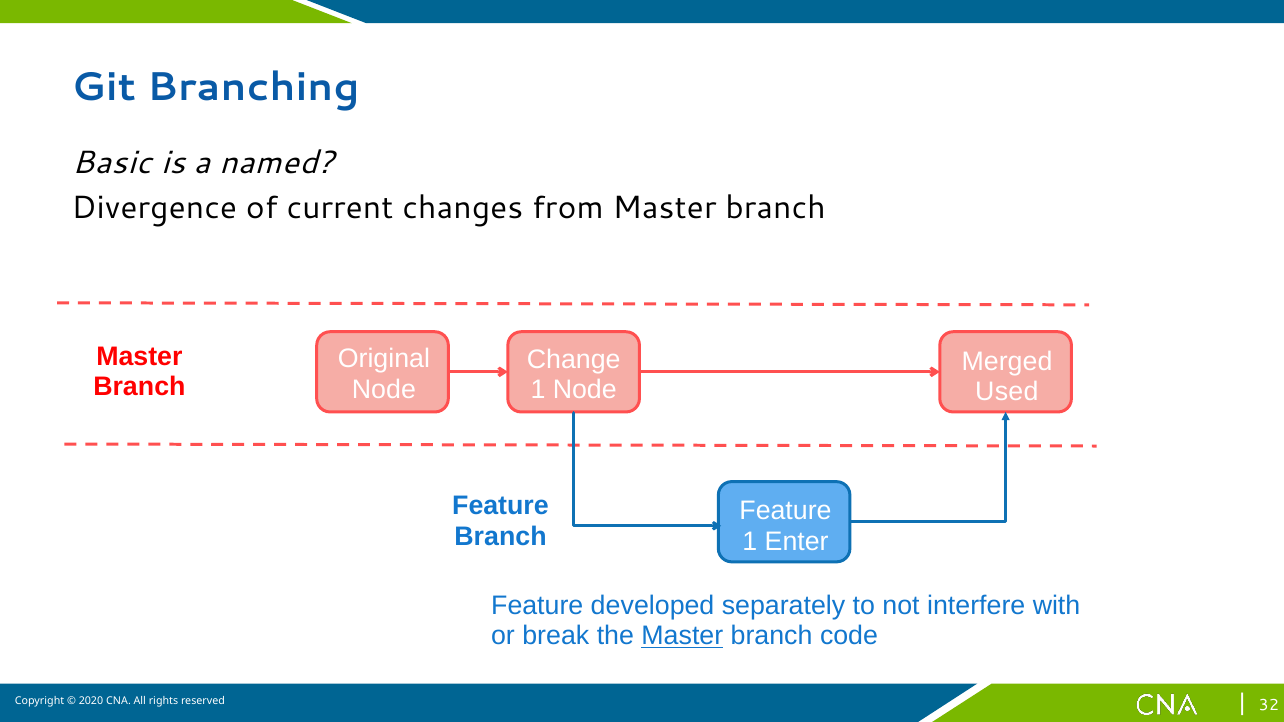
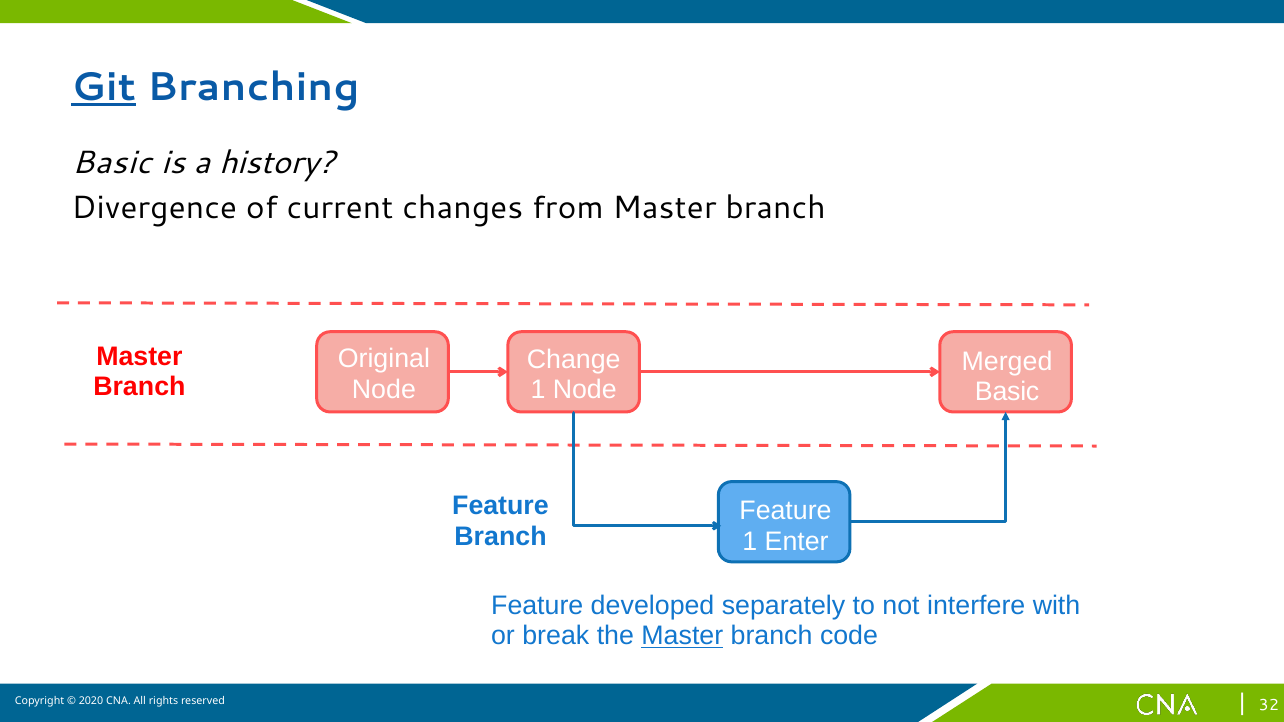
Git underline: none -> present
named: named -> history
Used at (1007, 392): Used -> Basic
